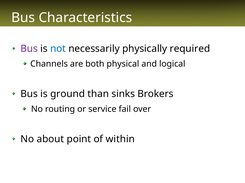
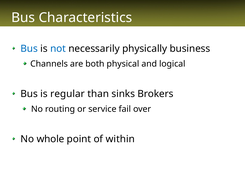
Bus at (29, 49) colour: purple -> blue
required: required -> business
ground: ground -> regular
about: about -> whole
